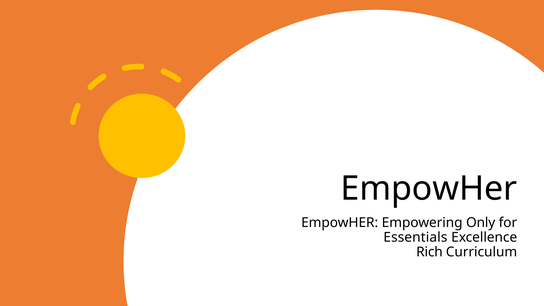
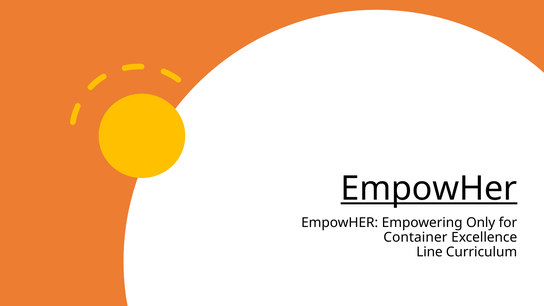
EmpowHer at (429, 189) underline: none -> present
Essentials: Essentials -> Container
Rich: Rich -> Line
